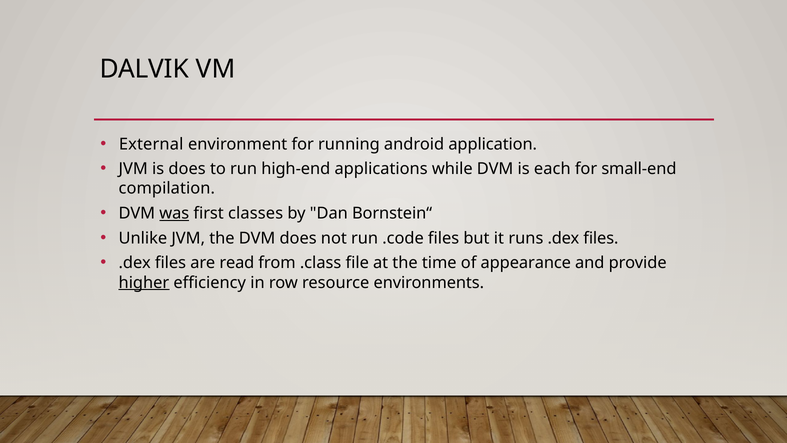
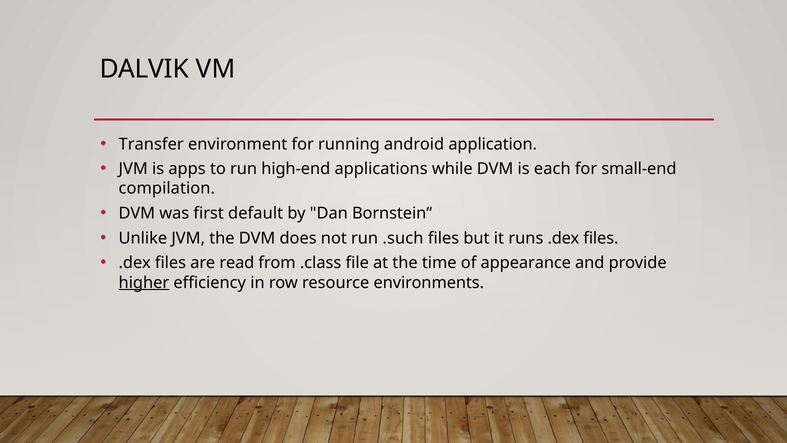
External: External -> Transfer
is does: does -> apps
was underline: present -> none
classes: classes -> default
.code: .code -> .such
